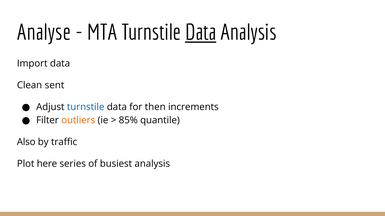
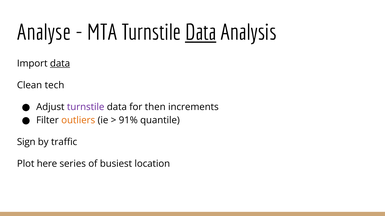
data at (60, 64) underline: none -> present
sent: sent -> tech
turnstile at (86, 107) colour: blue -> purple
85%: 85% -> 91%
Also: Also -> Sign
busiest analysis: analysis -> location
